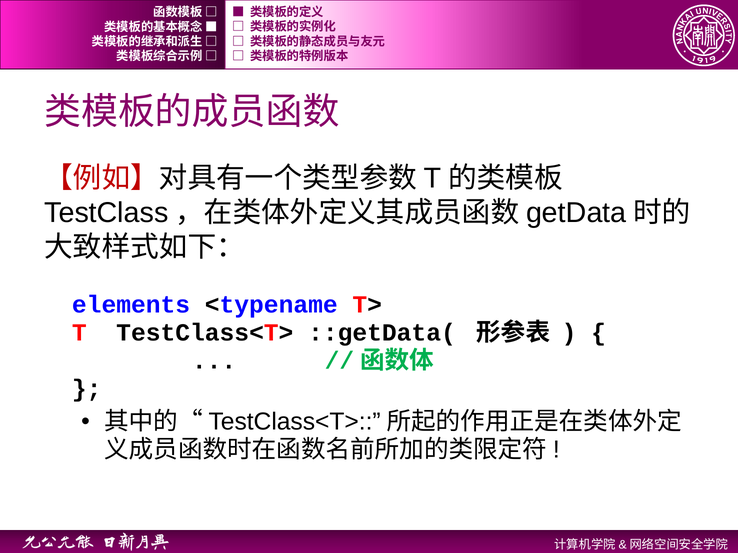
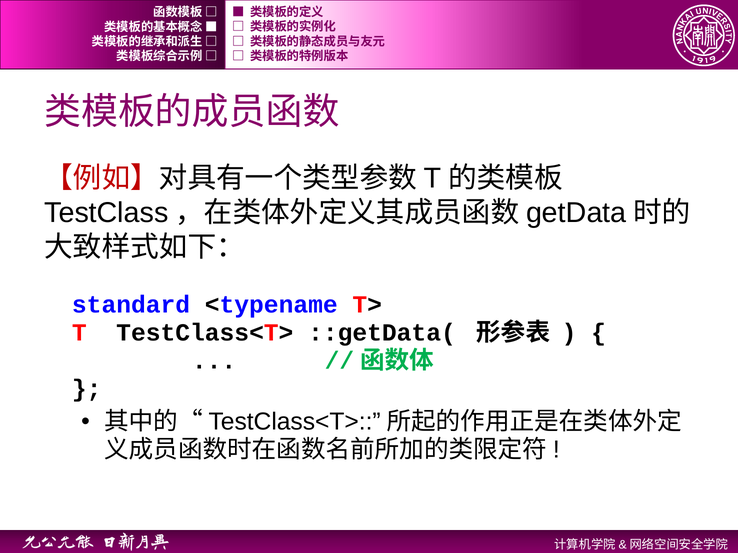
elements: elements -> standard
